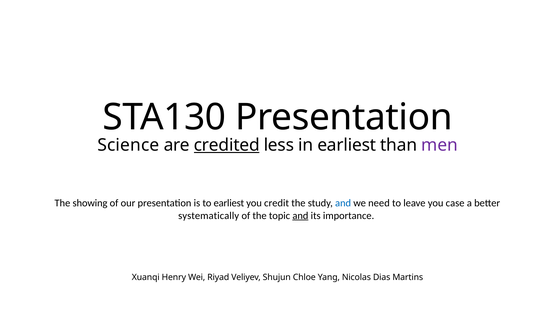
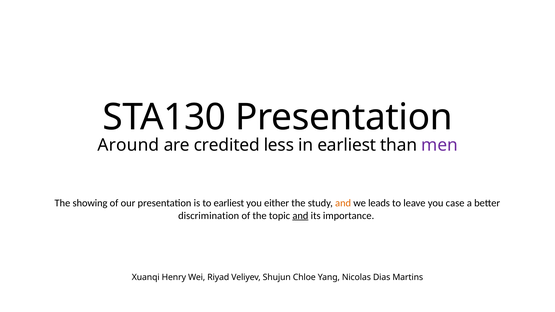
Science: Science -> Around
credited underline: present -> none
credit: credit -> either
and at (343, 203) colour: blue -> orange
need: need -> leads
systematically: systematically -> discrimination
